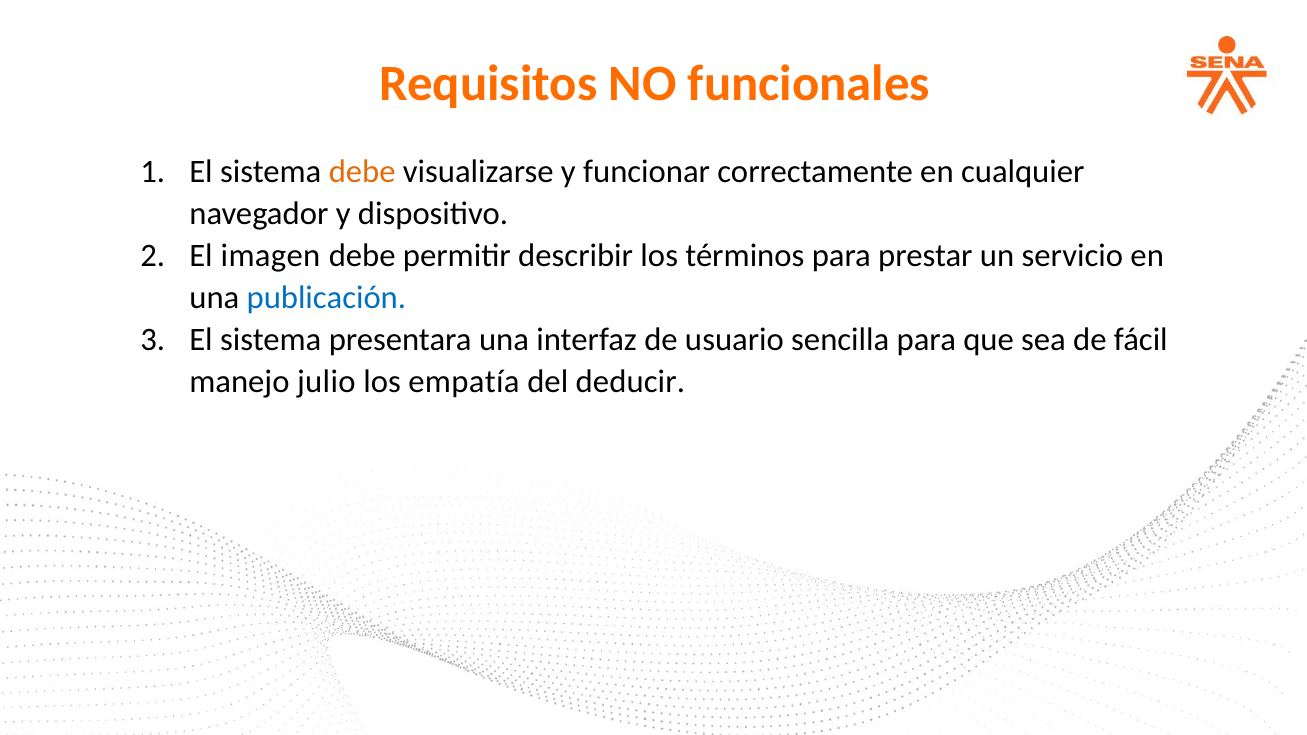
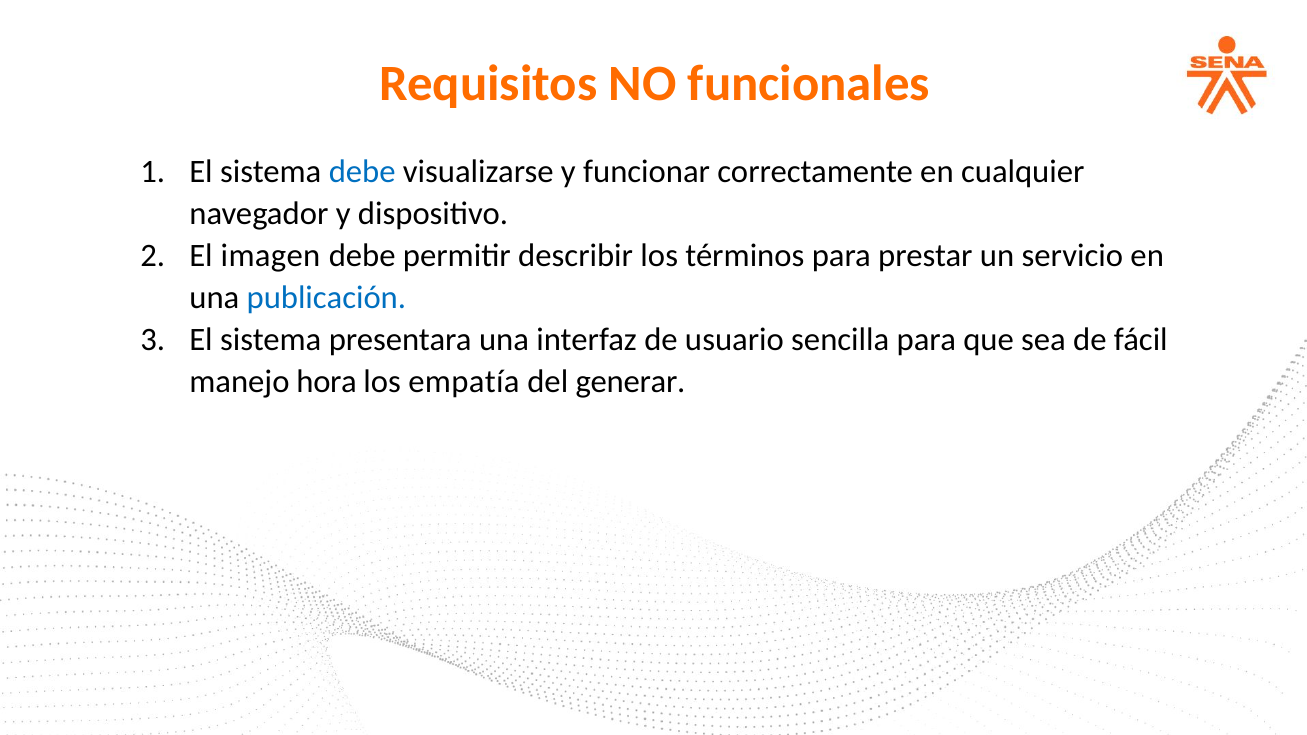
debe at (362, 172) colour: orange -> blue
julio: julio -> hora
deducir: deducir -> generar
